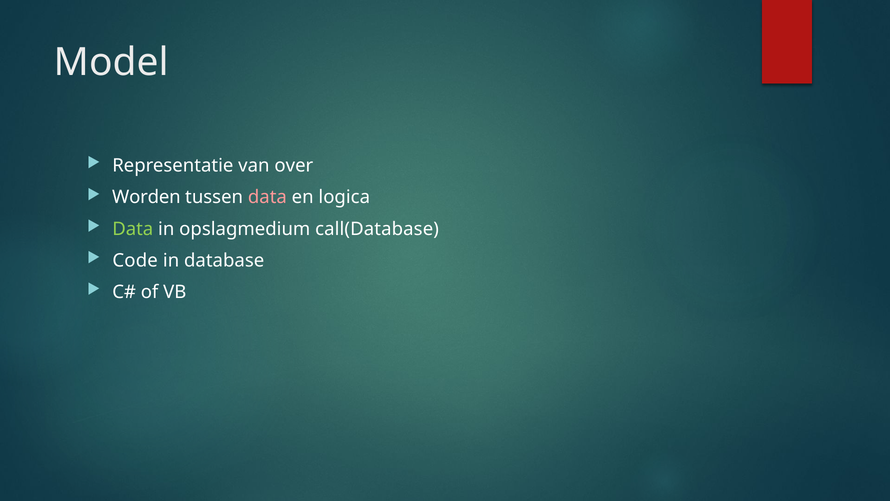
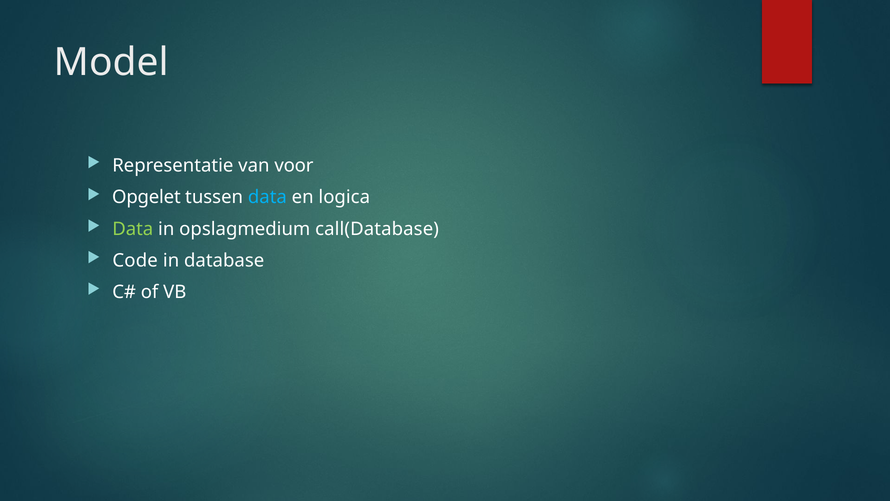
over: over -> voor
Worden: Worden -> Opgelet
data at (267, 197) colour: pink -> light blue
